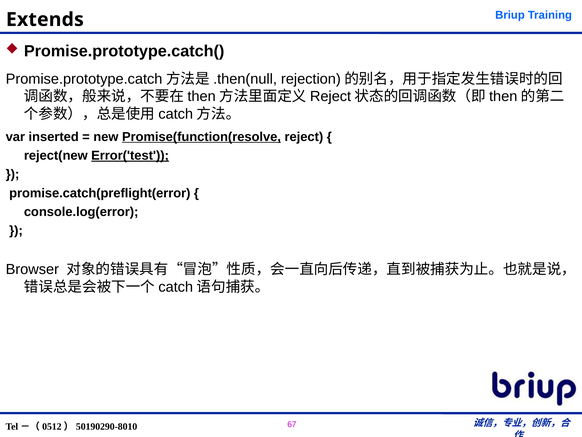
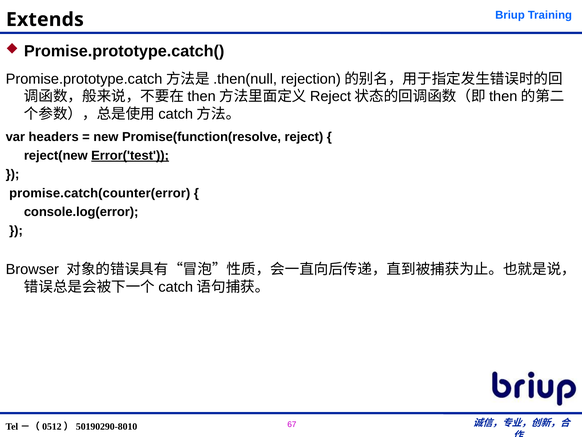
inserted: inserted -> headers
Promise(function(resolve underline: present -> none
promise.catch(preflight(error: promise.catch(preflight(error -> promise.catch(counter(error
